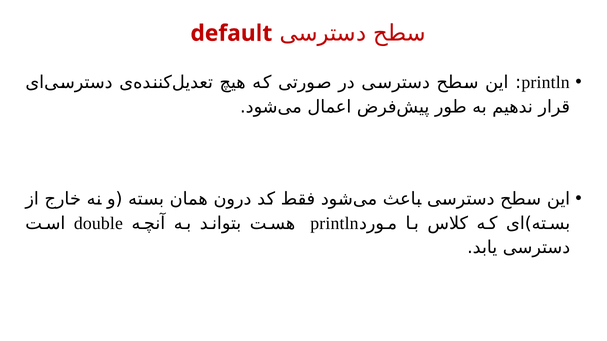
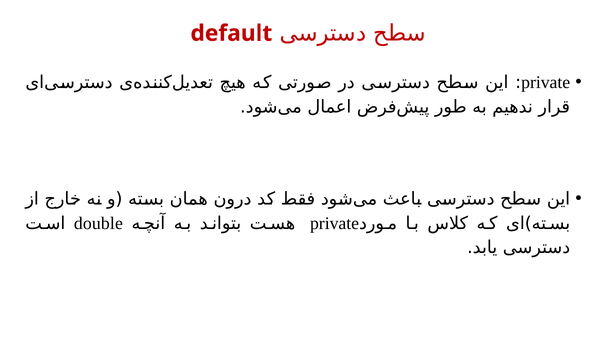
println at (546, 82): println -> private
println at (334, 224): println -> private
